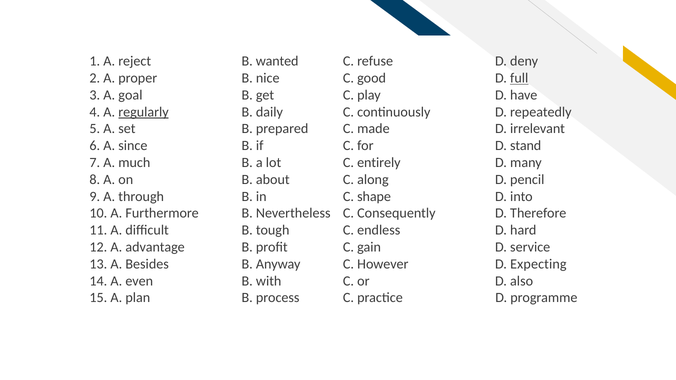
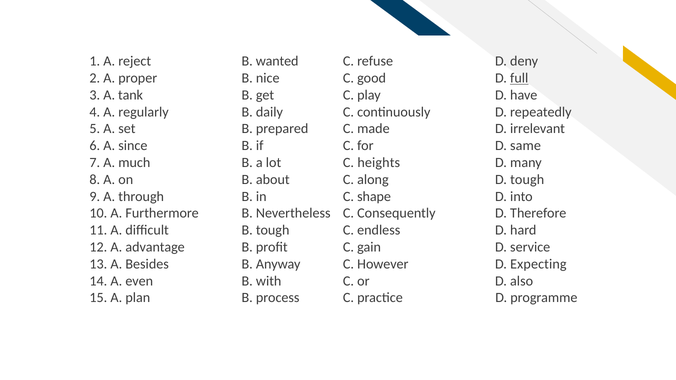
goal: goal -> tank
regularly underline: present -> none
stand: stand -> same
entirely: entirely -> heights
D pencil: pencil -> tough
